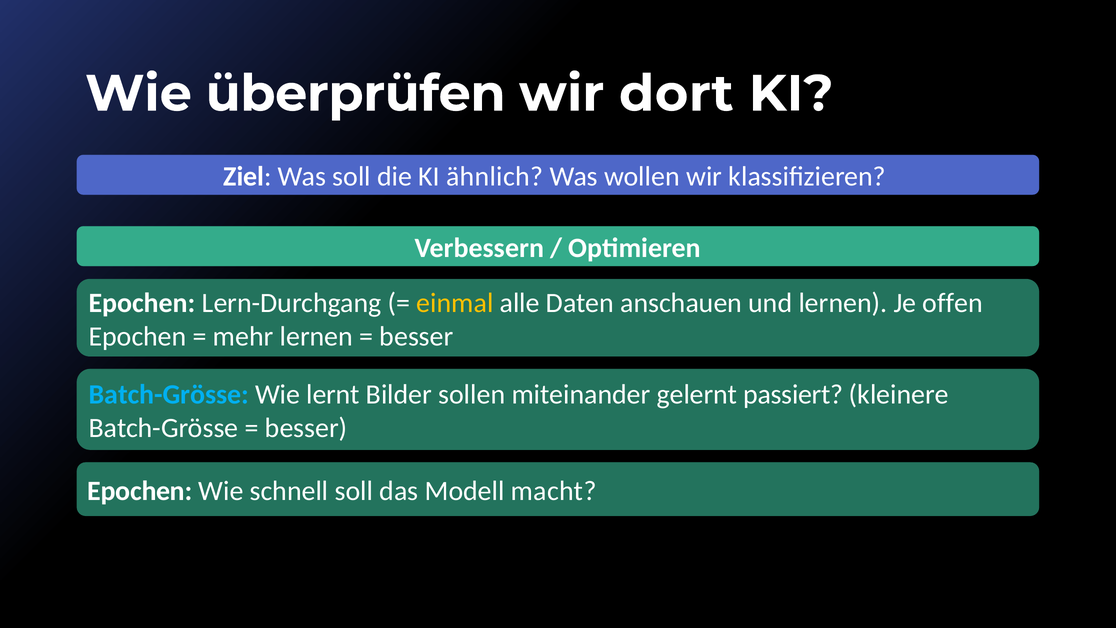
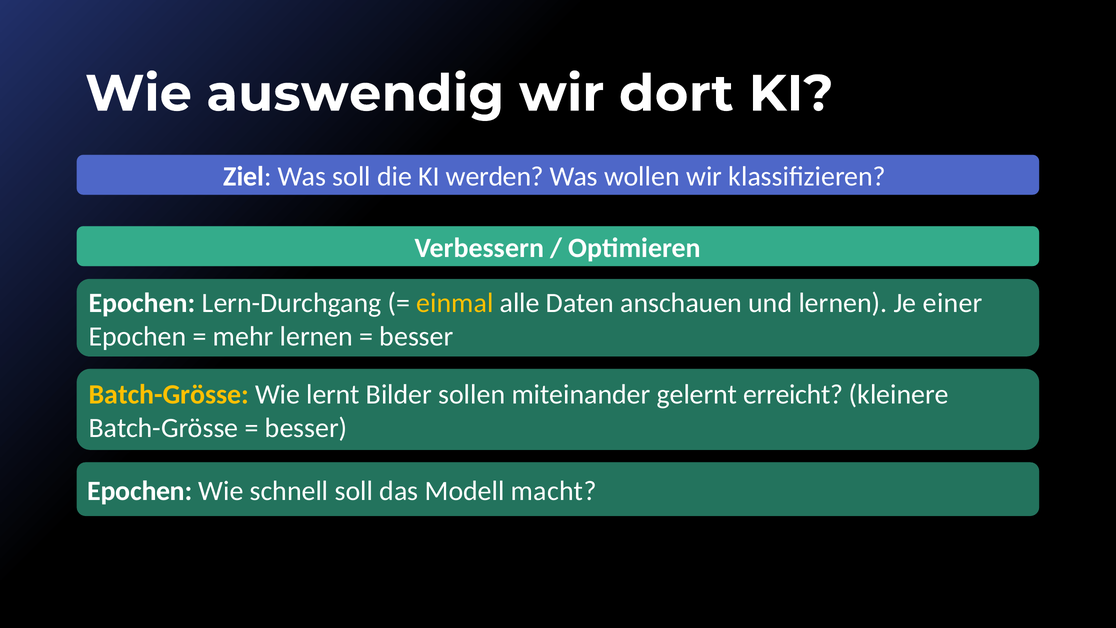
überprüfen: überprüfen -> auswendig
ähnlich: ähnlich -> werden
offen: offen -> einer
Batch-Grösse at (169, 394) colour: light blue -> yellow
passiert: passiert -> erreicht
